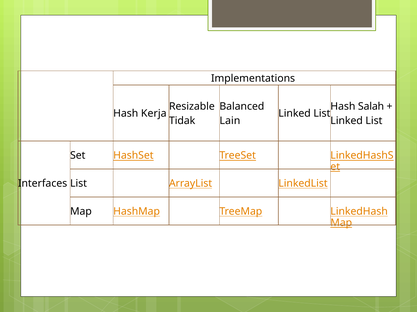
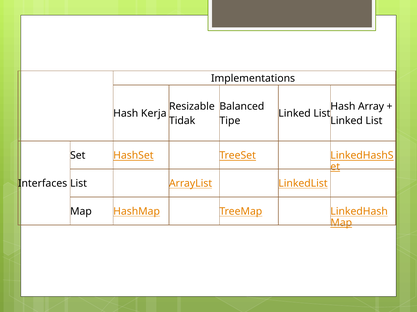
Salah: Salah -> Array
Lain: Lain -> Tipe
